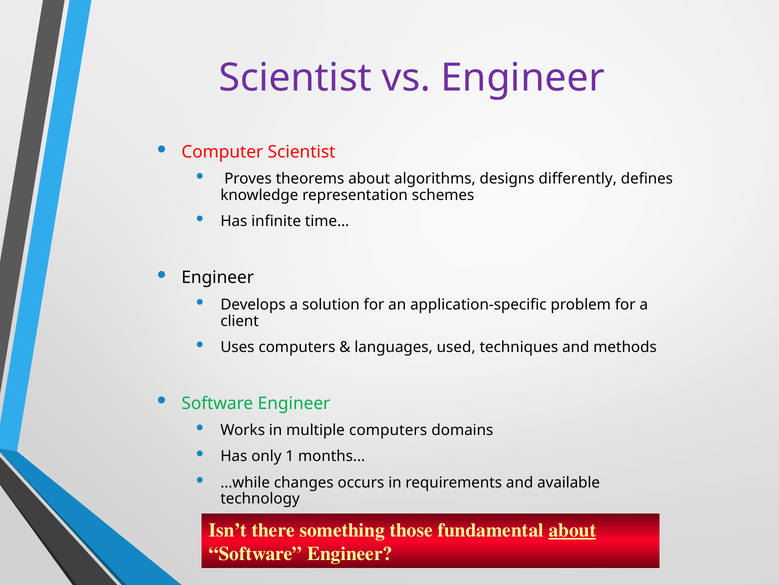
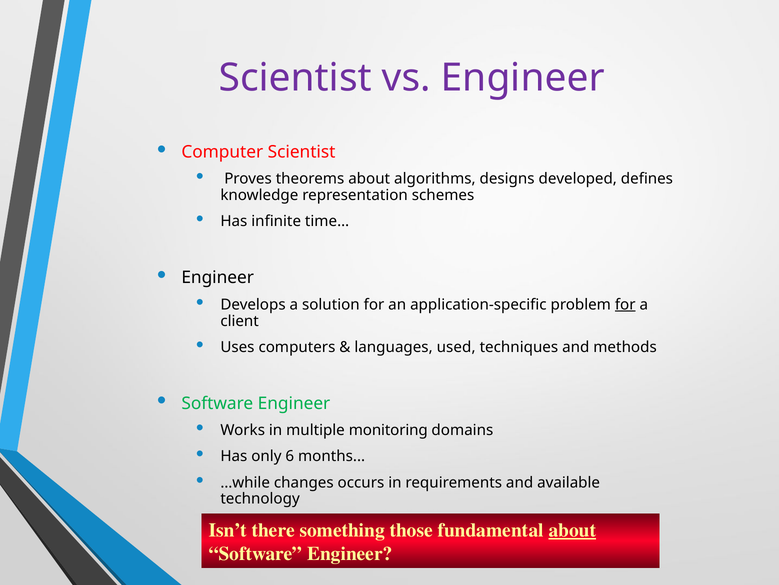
differently: differently -> developed
for at (625, 304) underline: none -> present
multiple computers: computers -> monitoring
1: 1 -> 6
